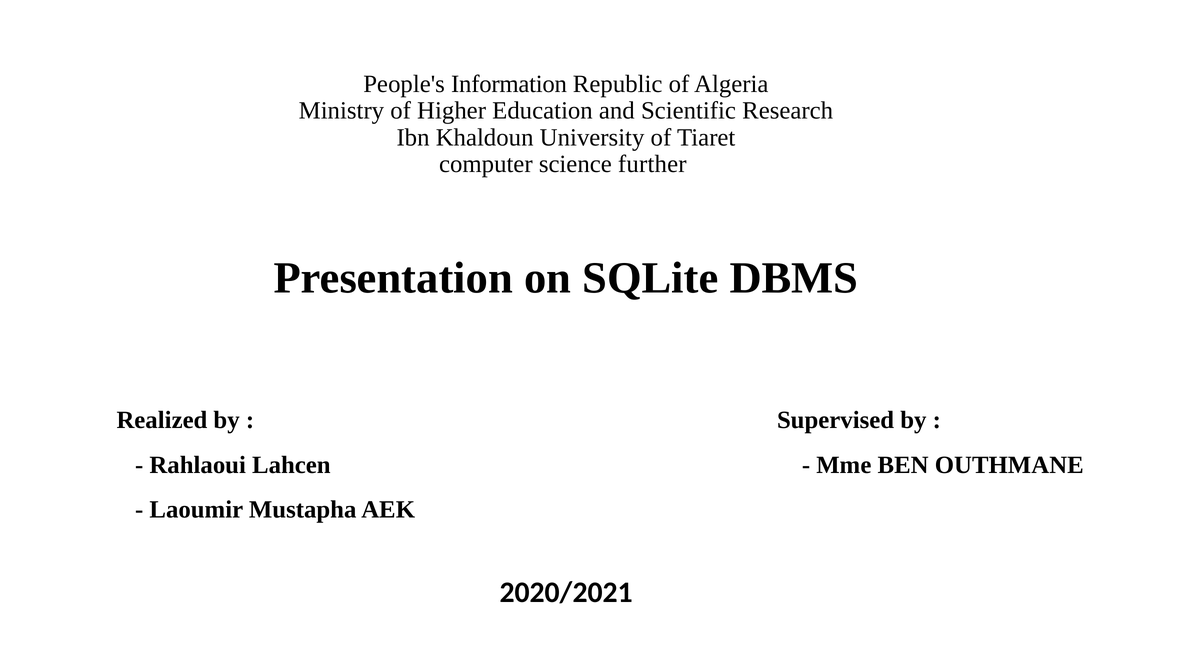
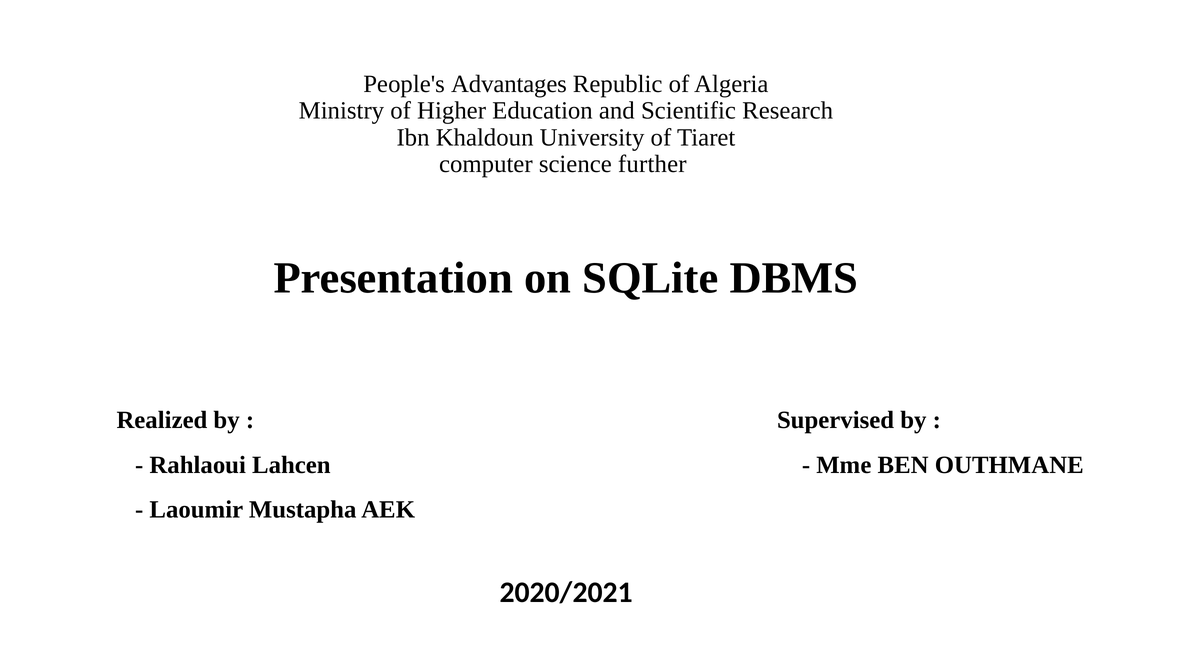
Information: Information -> Advantages
